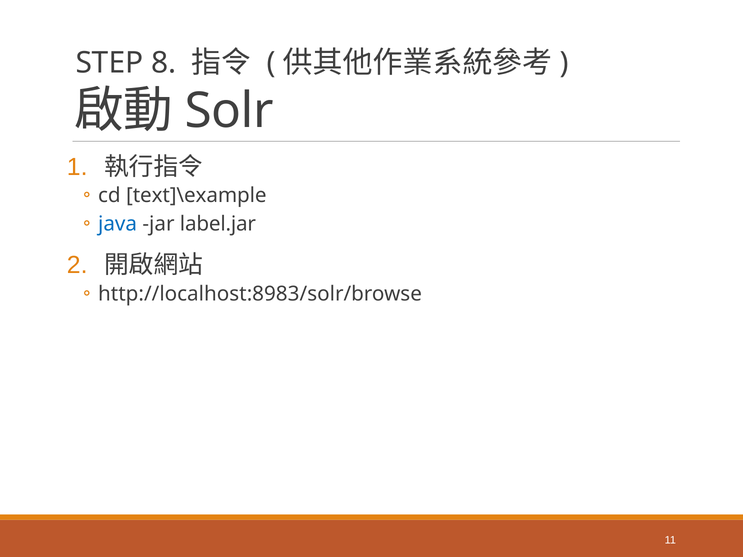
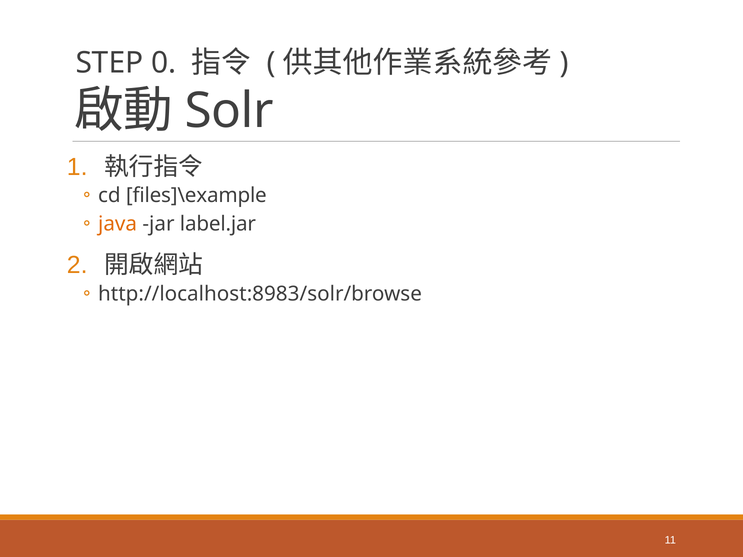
8: 8 -> 0
text]\example: text]\example -> files]\example
java colour: blue -> orange
